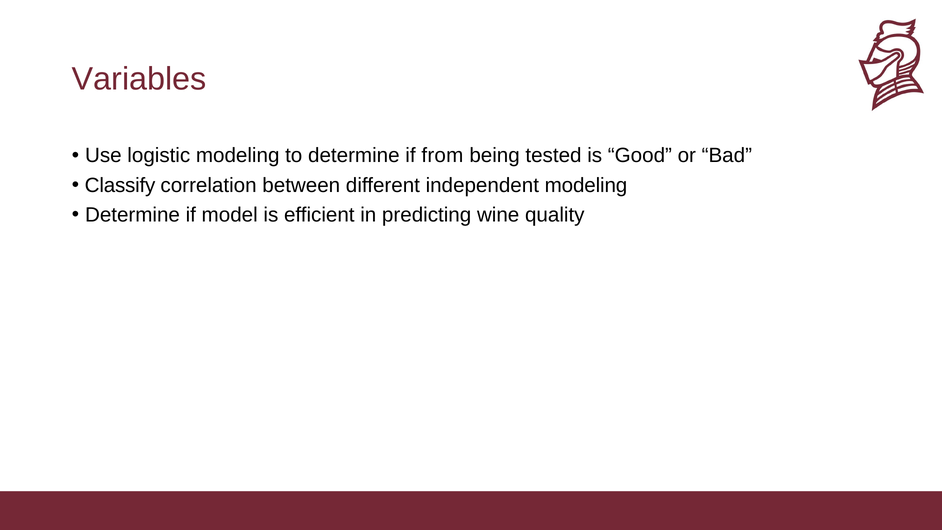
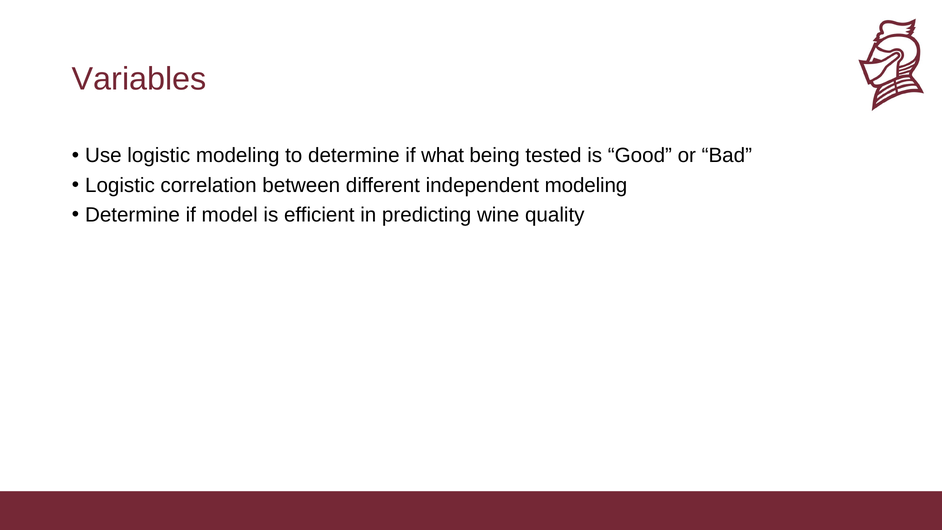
from: from -> what
Classify at (120, 185): Classify -> Logistic
